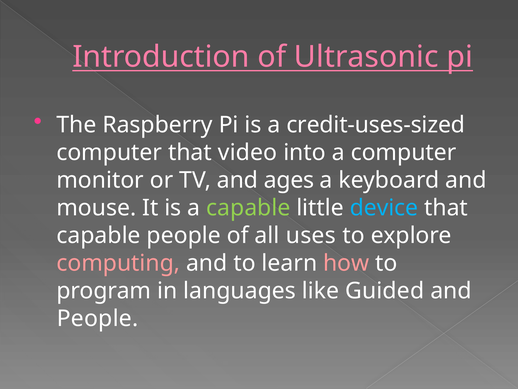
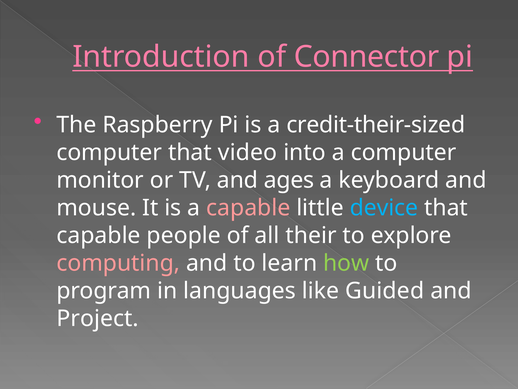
Ultrasonic: Ultrasonic -> Connector
credit-uses-sized: credit-uses-sized -> credit-their-sized
capable at (248, 208) colour: light green -> pink
uses: uses -> their
how colour: pink -> light green
People at (98, 318): People -> Project
